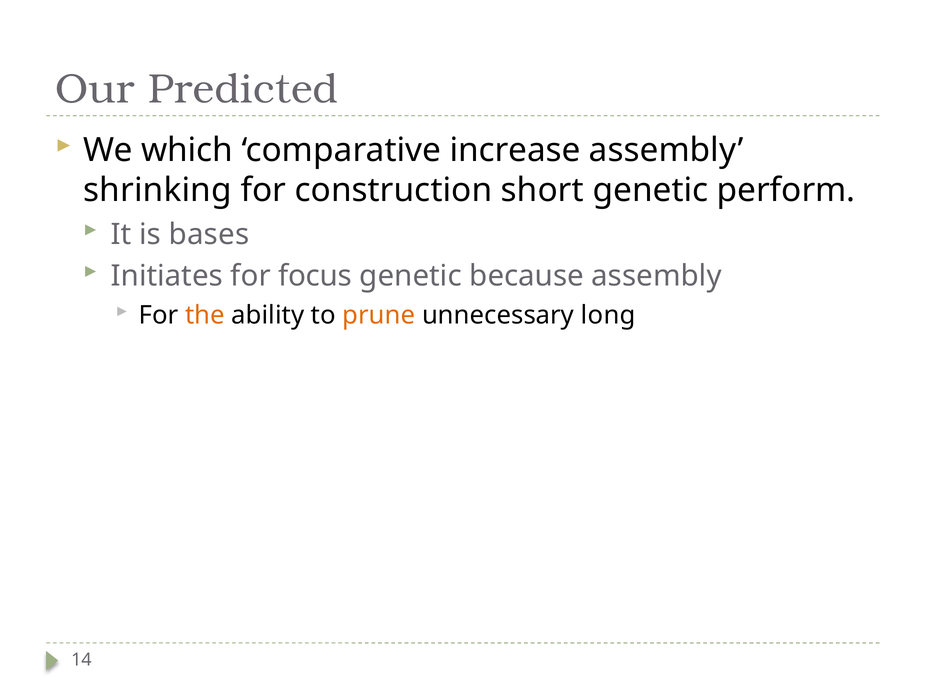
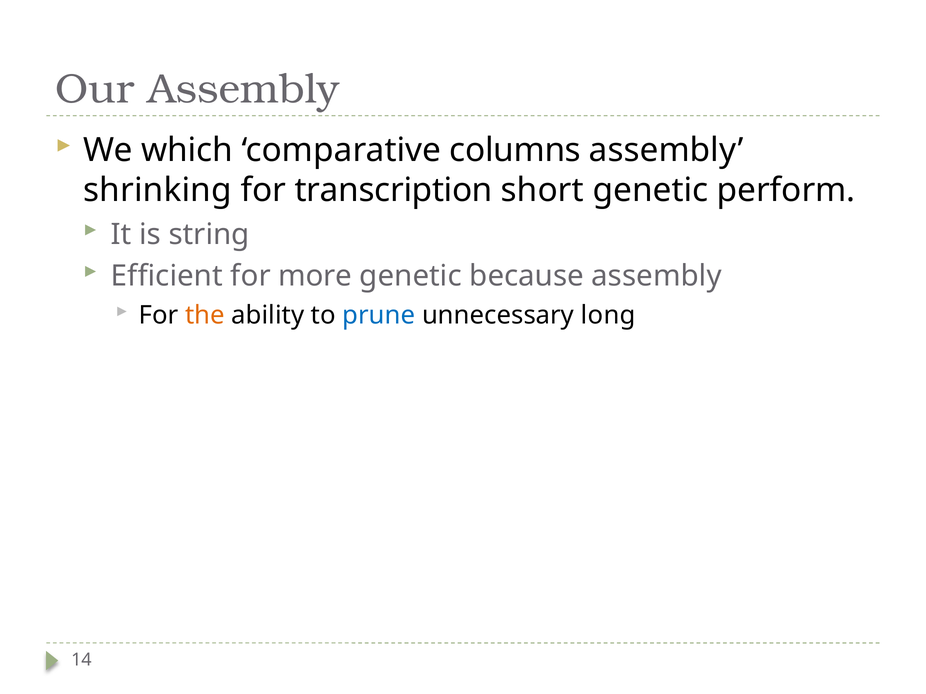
Our Predicted: Predicted -> Assembly
increase: increase -> columns
construction: construction -> transcription
bases: bases -> string
Initiates: Initiates -> Efficient
focus: focus -> more
prune colour: orange -> blue
